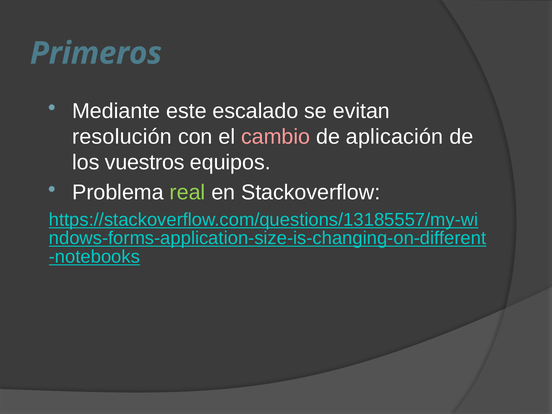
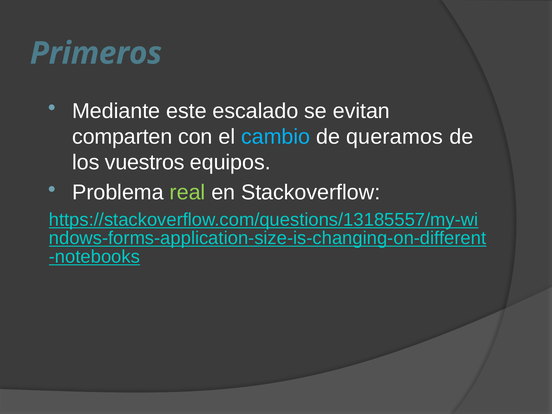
resolución: resolución -> comparten
cambio colour: pink -> light blue
aplicación: aplicación -> queramos
